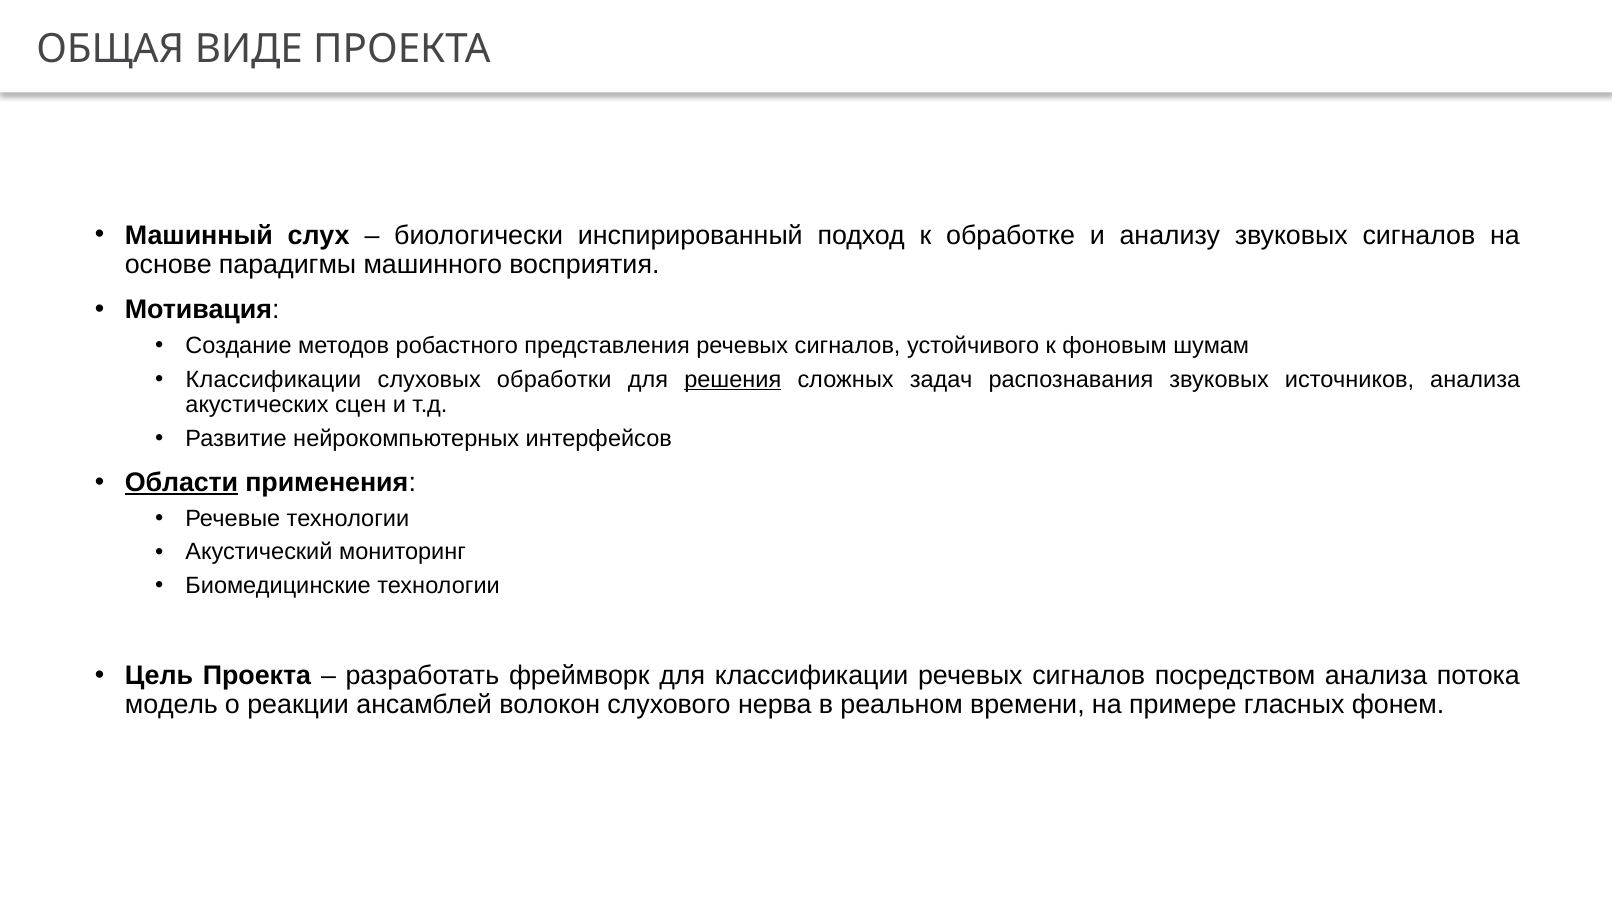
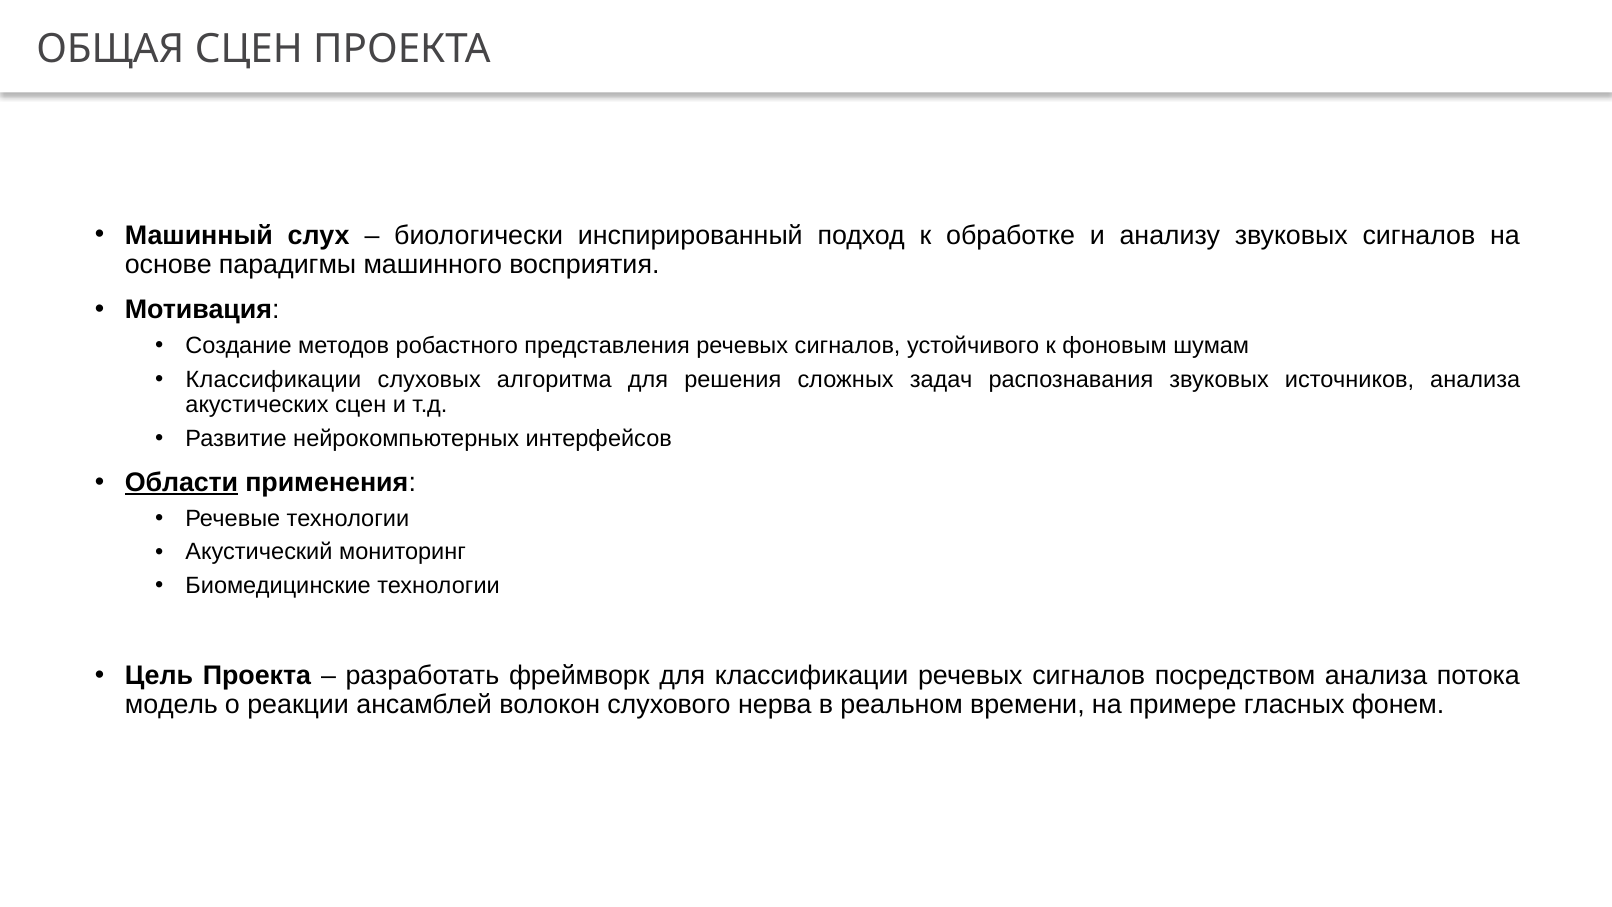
ОБЩАЯ ВИДЕ: ВИДЕ -> СЦЕН
обработки: обработки -> алгоритма
решения underline: present -> none
